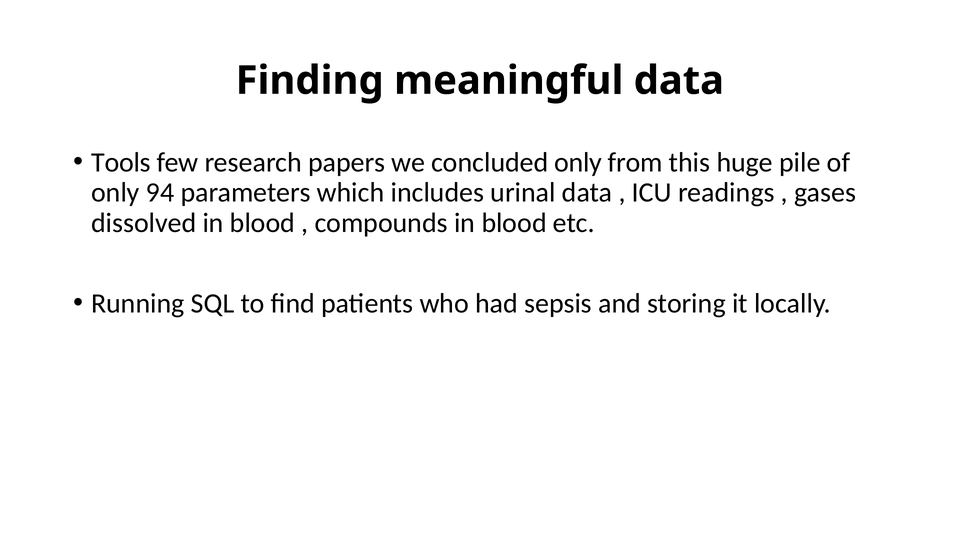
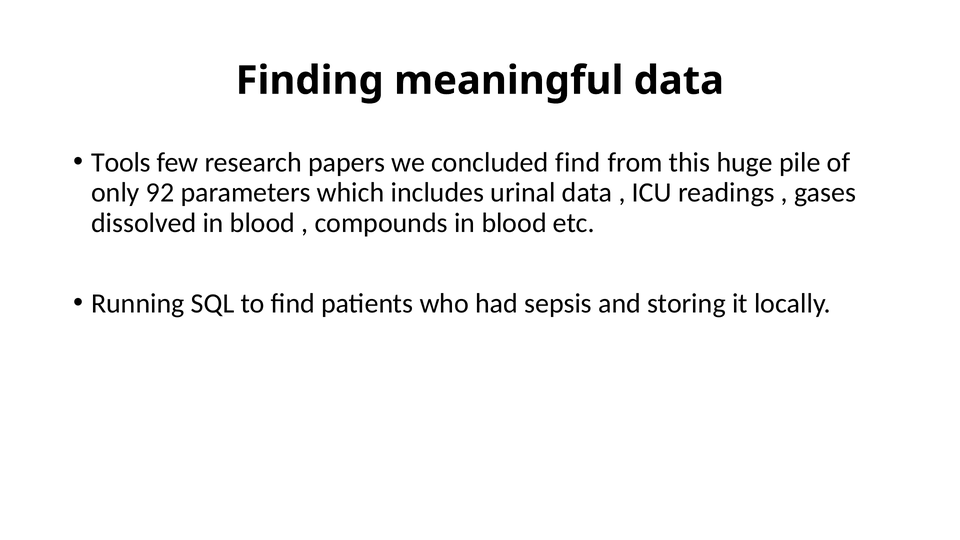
concluded only: only -> find
94: 94 -> 92
